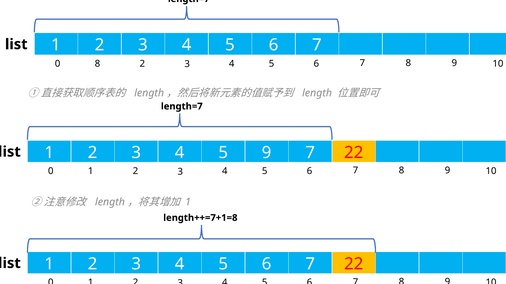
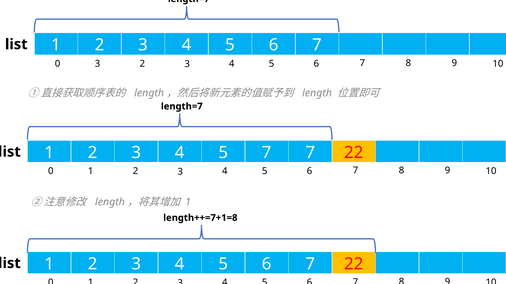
0 8: 8 -> 3
5 9: 9 -> 7
